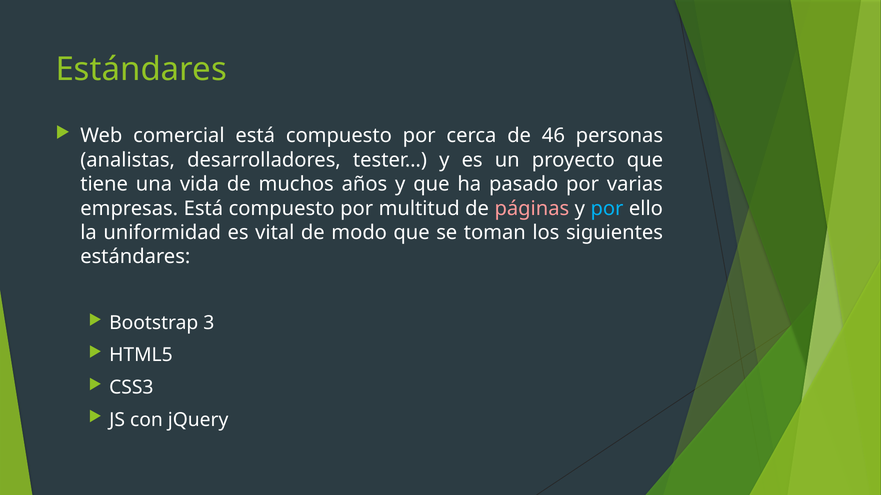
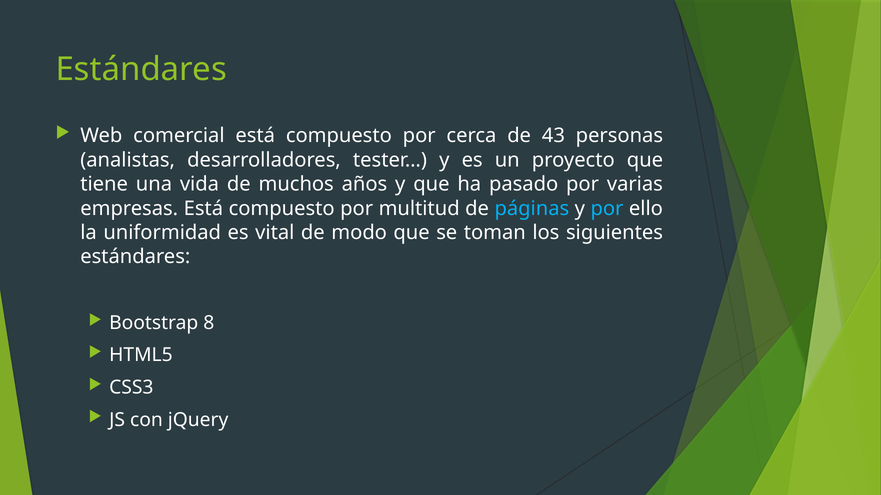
46: 46 -> 43
páginas colour: pink -> light blue
3: 3 -> 8
